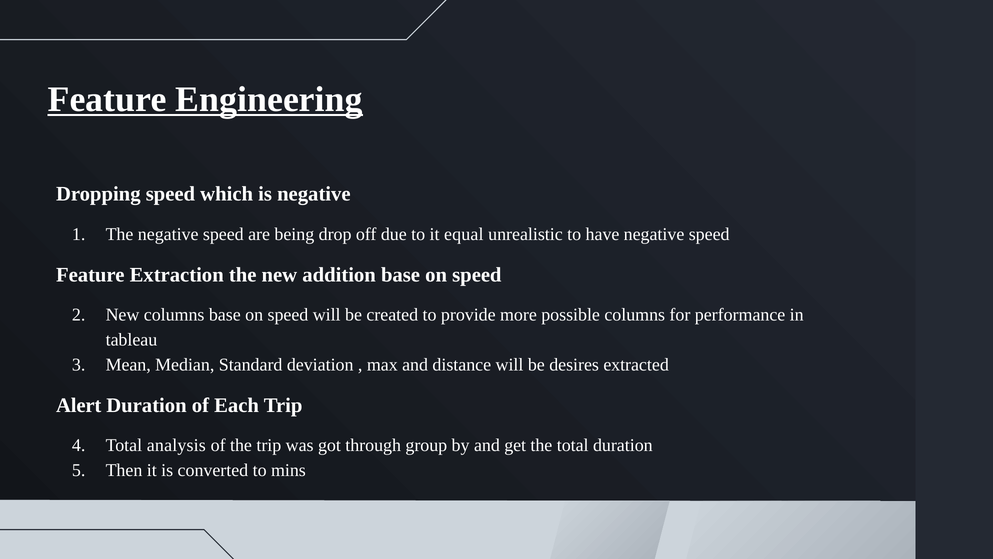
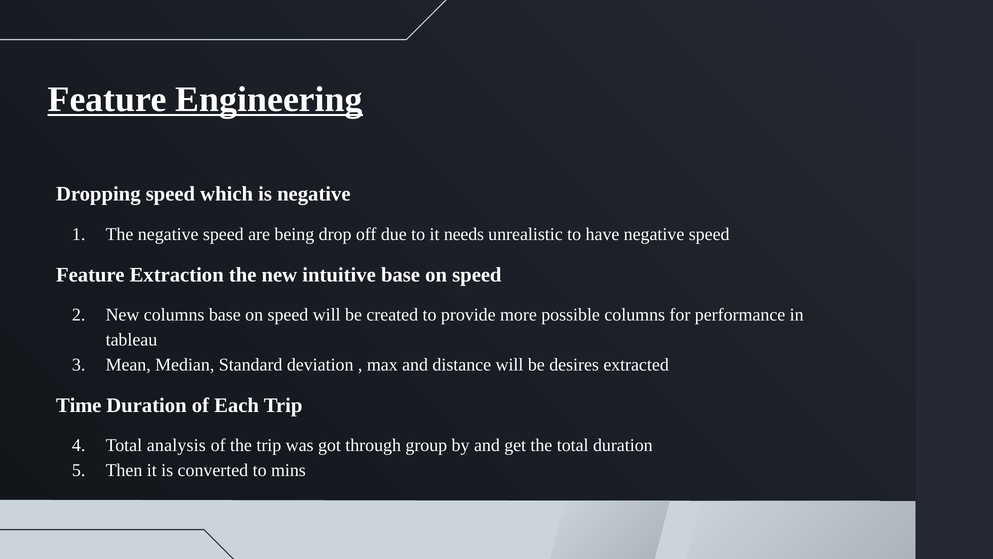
equal: equal -> needs
addition: addition -> intuitive
Alert: Alert -> Time
